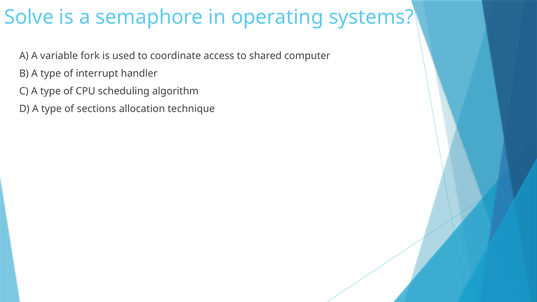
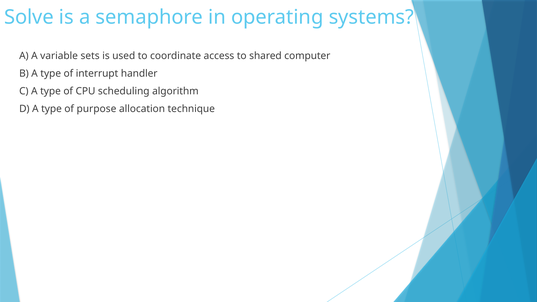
fork: fork -> sets
sections: sections -> purpose
